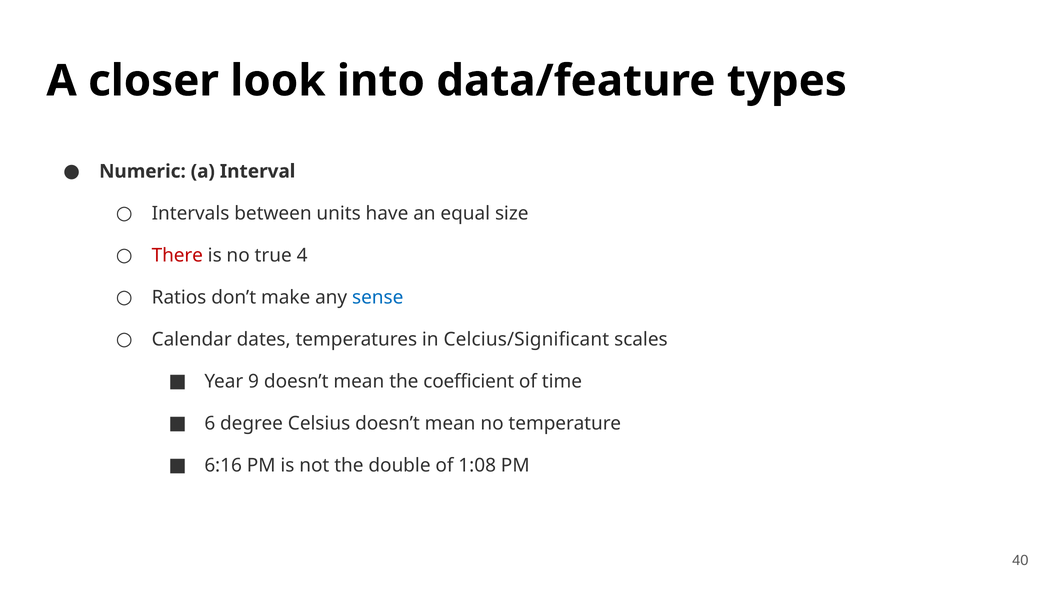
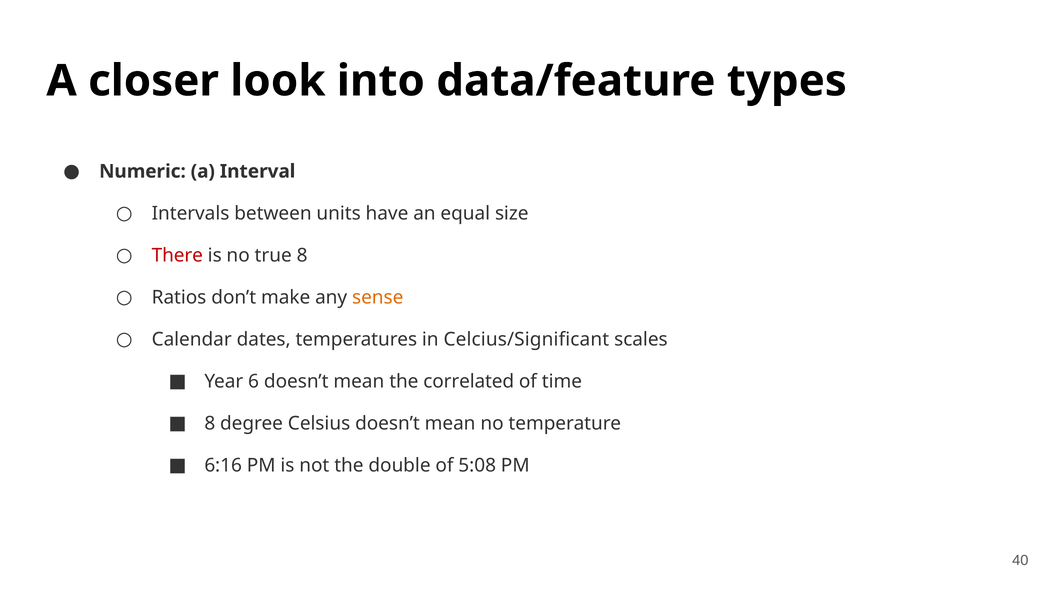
true 4: 4 -> 8
sense colour: blue -> orange
9: 9 -> 6
coefficient: coefficient -> correlated
6 at (210, 424): 6 -> 8
1:08: 1:08 -> 5:08
